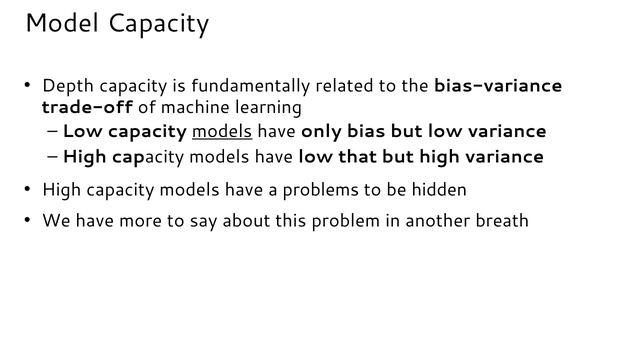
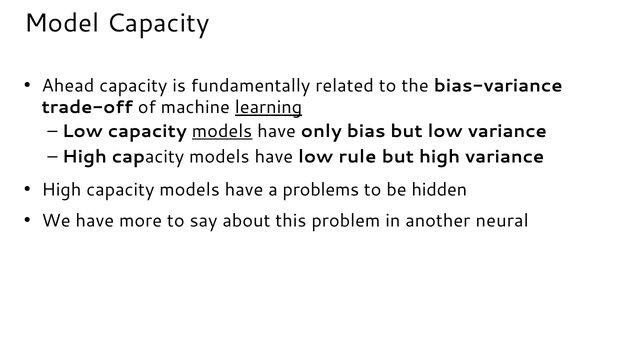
Depth: Depth -> Ahead
learning underline: none -> present
that: that -> rule
breath: breath -> neural
